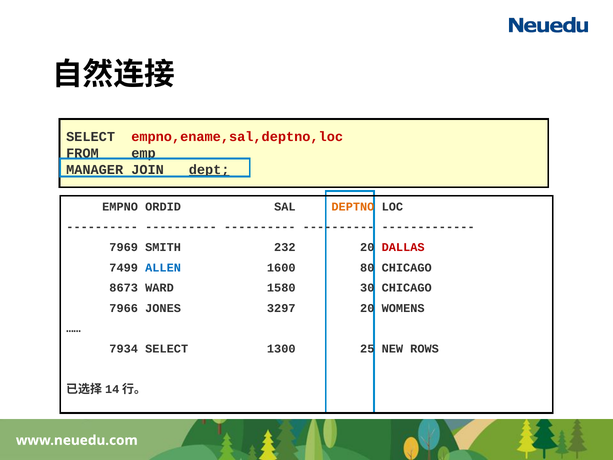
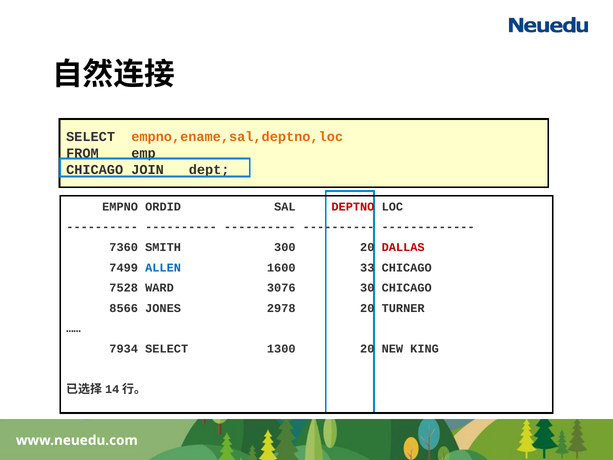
empno,ename,sal,deptno,loc colour: red -> orange
MANAGER at (95, 169): MANAGER -> CHICAGO
dept underline: present -> none
DEPTNO colour: orange -> red
7969: 7969 -> 7360
232: 232 -> 300
80: 80 -> 33
8673: 8673 -> 7528
1580: 1580 -> 3076
7966: 7966 -> 8566
3297: 3297 -> 2978
WOMENS: WOMENS -> TURNER
1300 25: 25 -> 20
ROWS: ROWS -> KING
